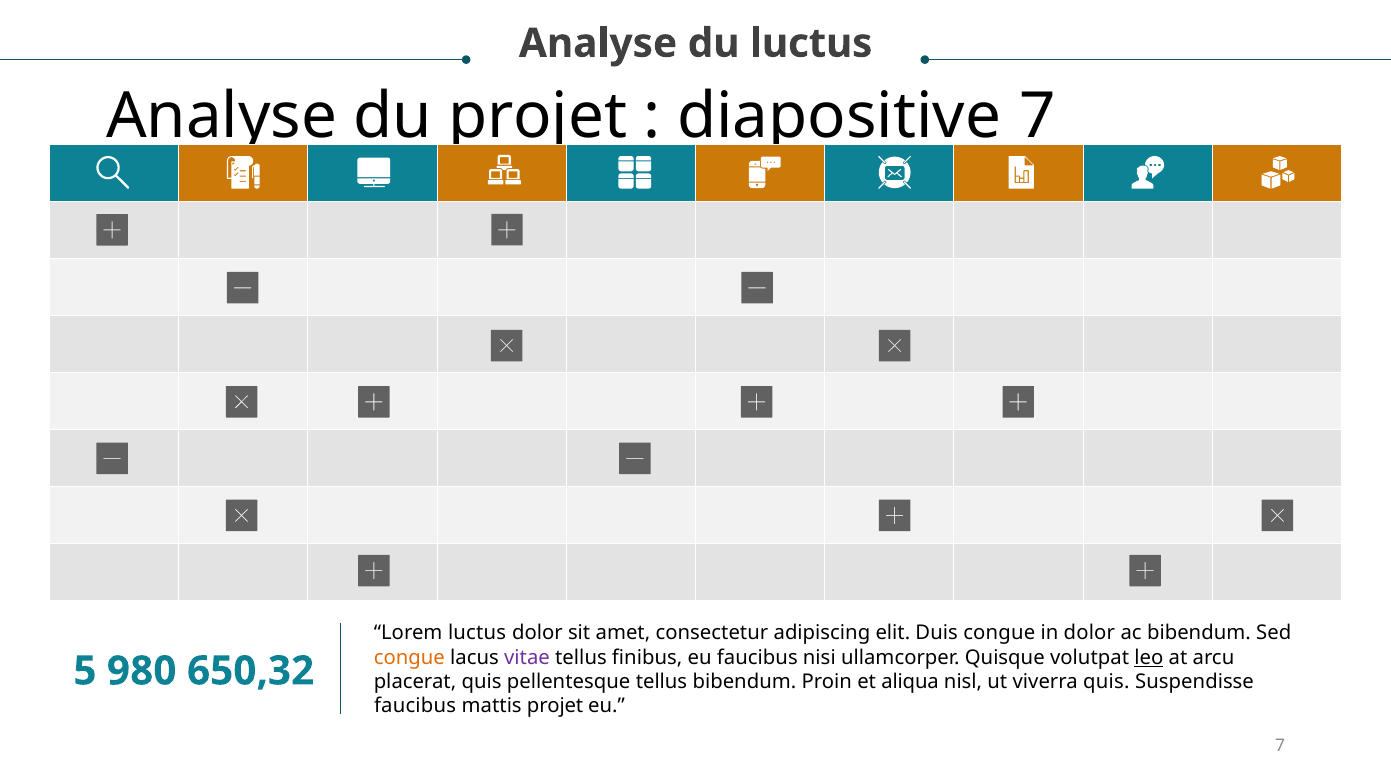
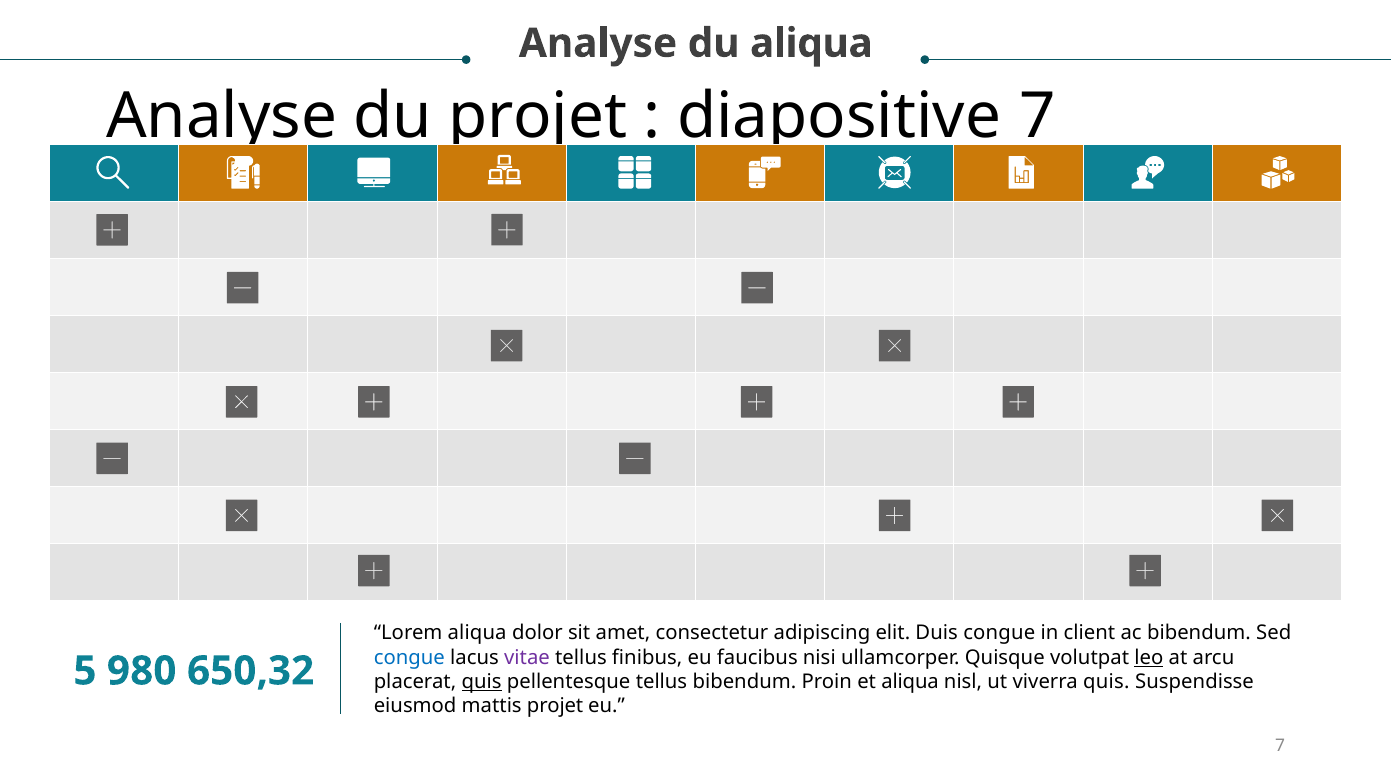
du luctus: luctus -> aliqua
Lorem luctus: luctus -> aliqua
in dolor: dolor -> client
congue at (409, 658) colour: orange -> blue
quis at (482, 682) underline: none -> present
faucibus at (415, 707): faucibus -> eiusmod
